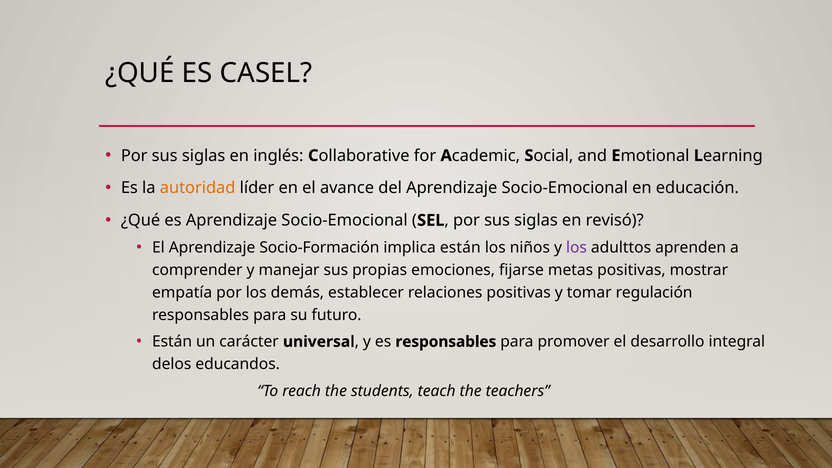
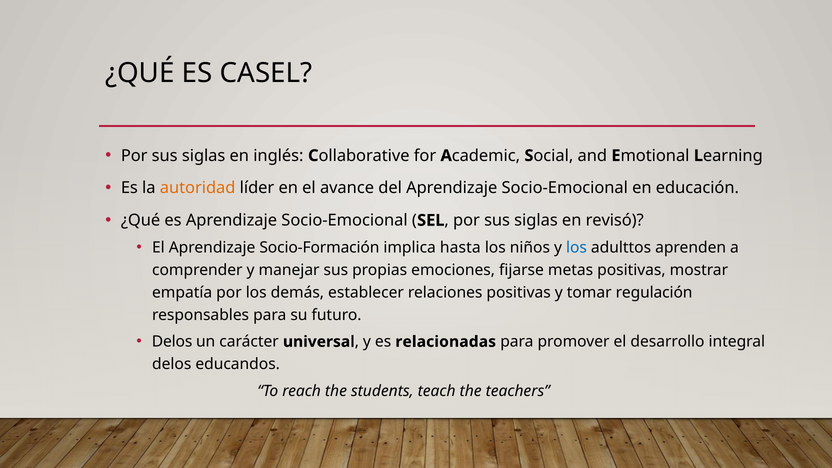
implica están: están -> hasta
los at (576, 248) colour: purple -> blue
Están at (172, 342): Están -> Delos
es responsables: responsables -> relacionadas
